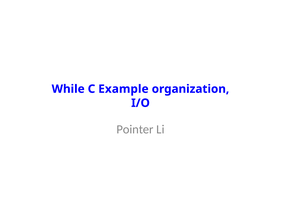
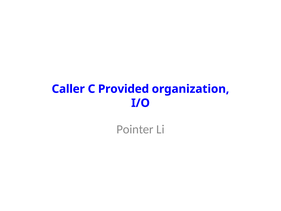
While: While -> Caller
Example: Example -> Provided
